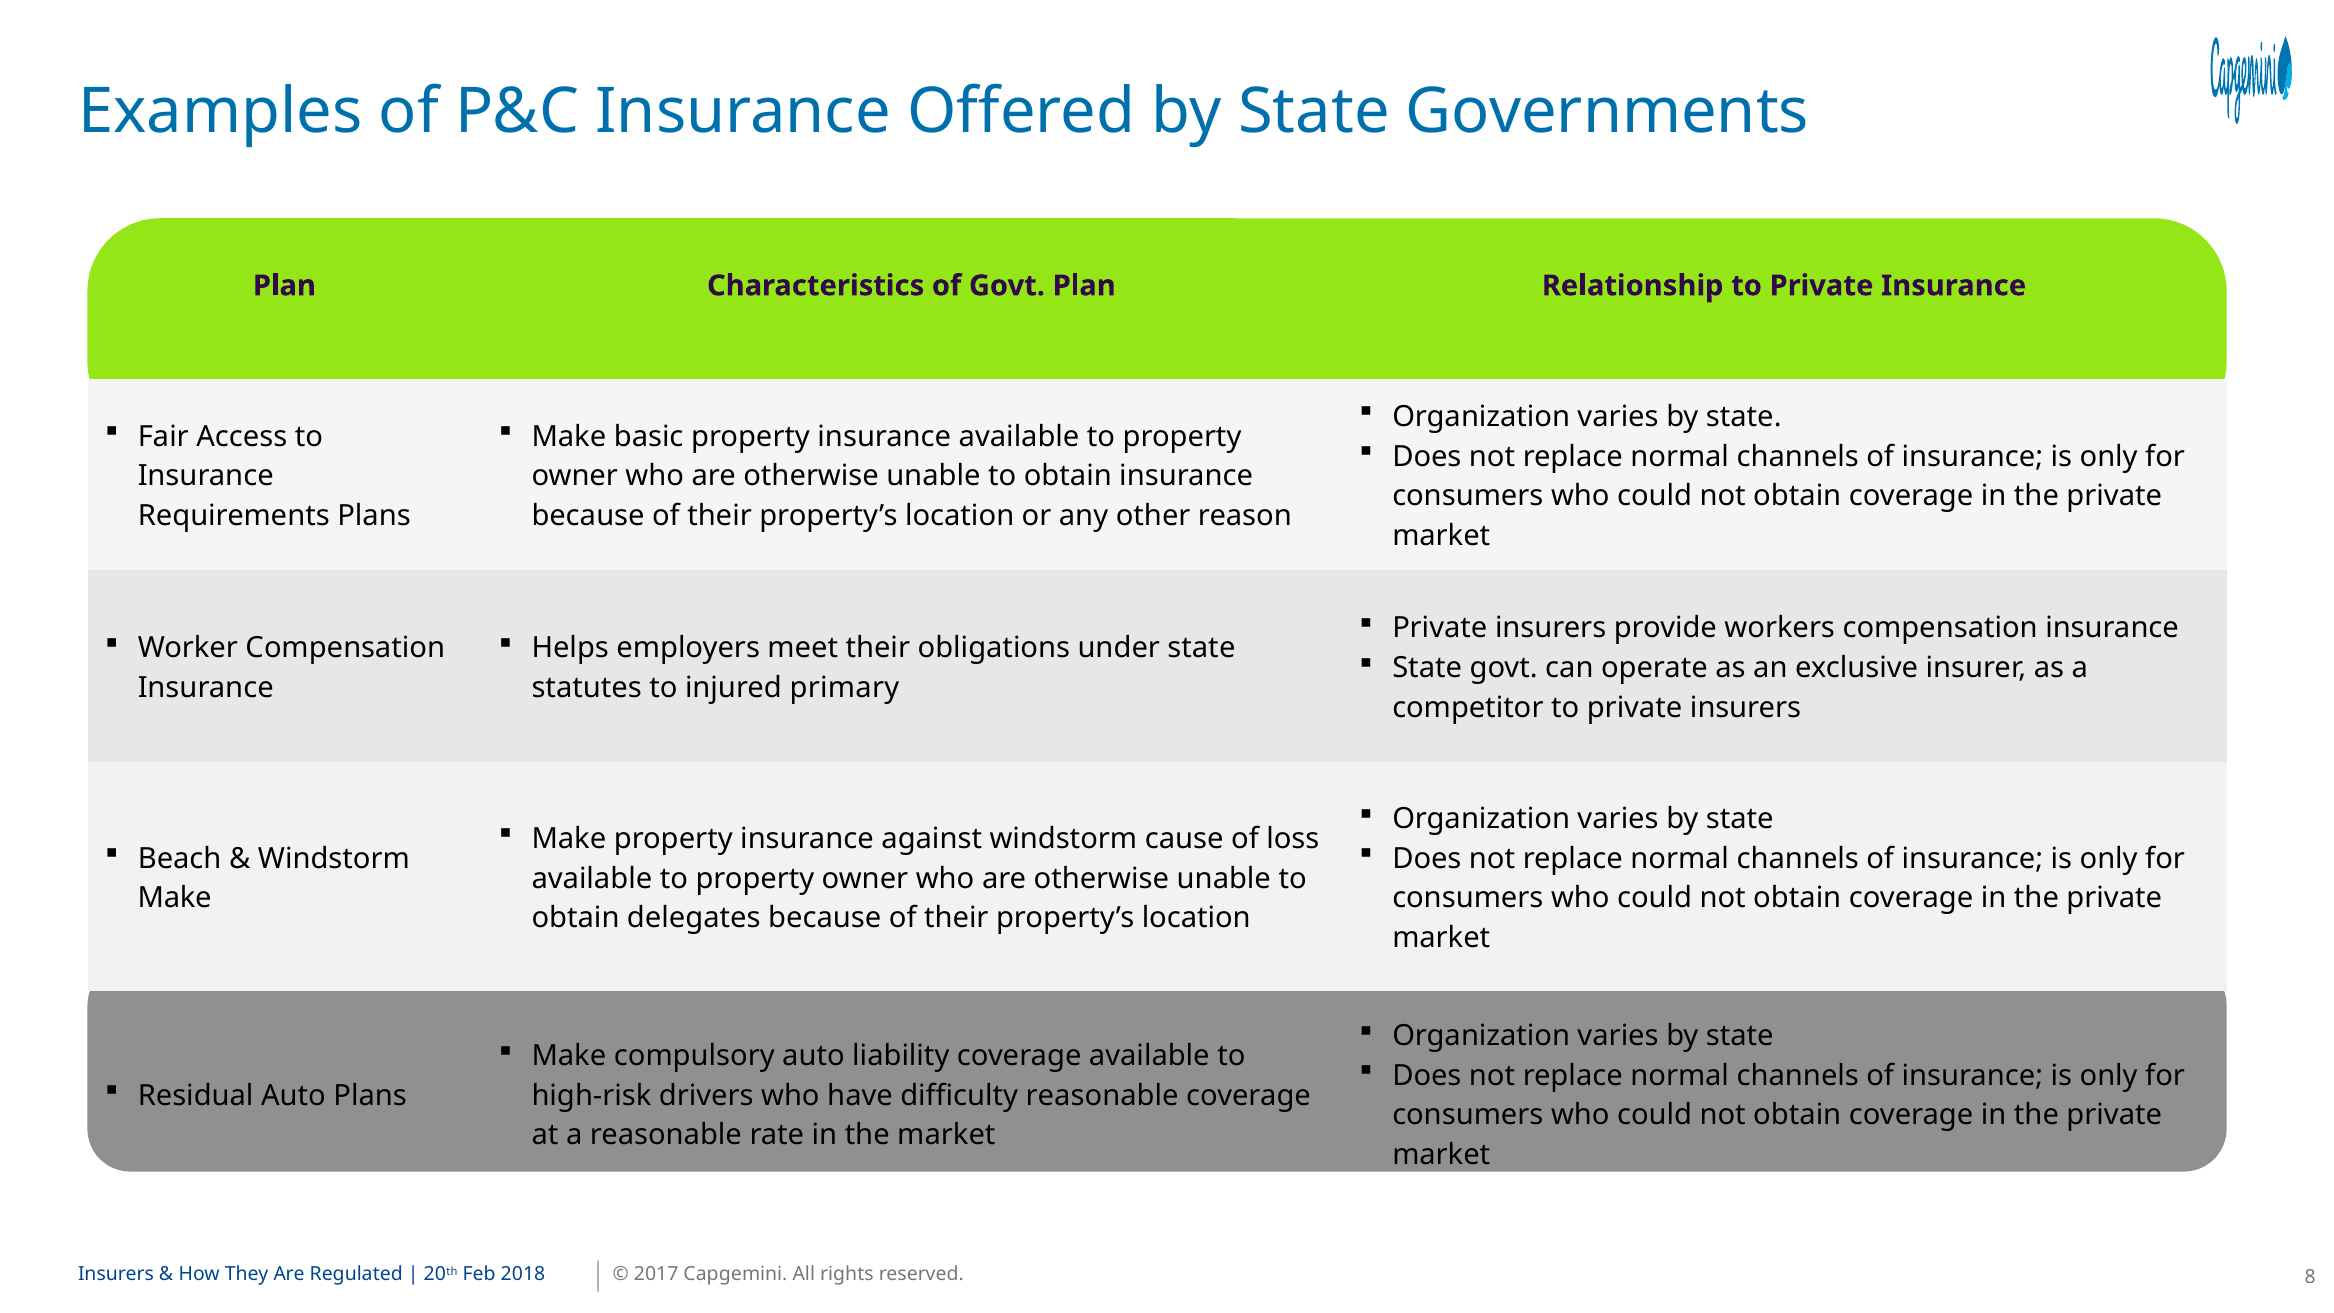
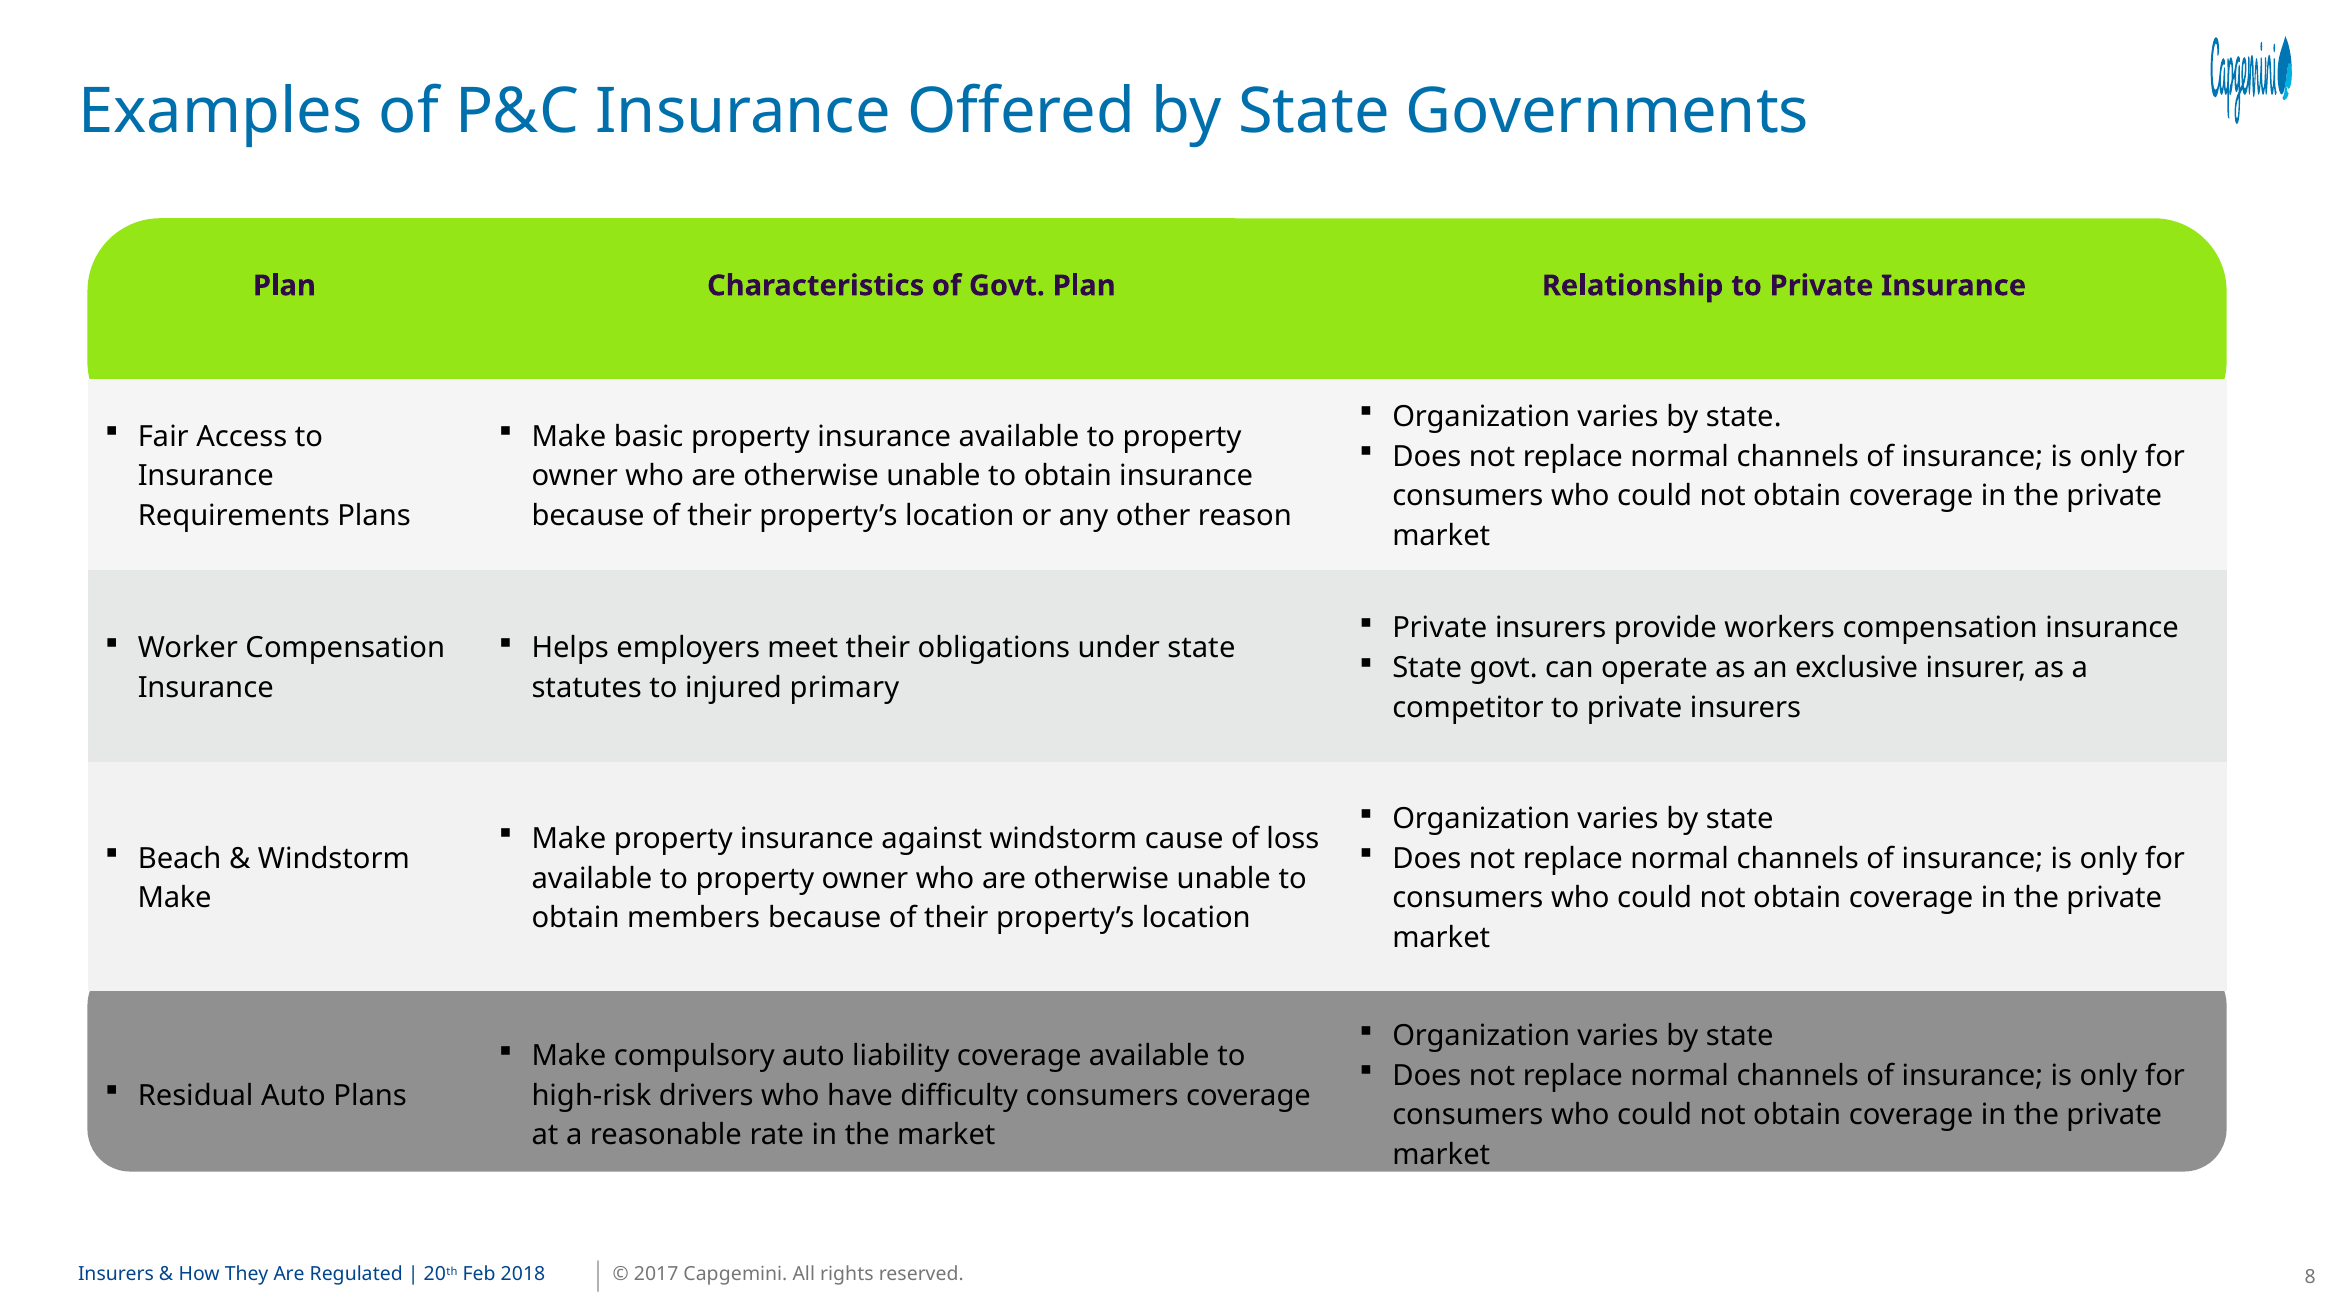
delegates: delegates -> members
difficulty reasonable: reasonable -> consumers
